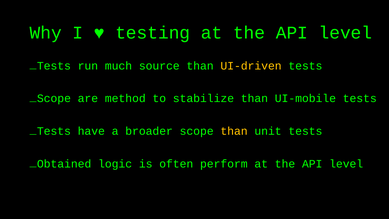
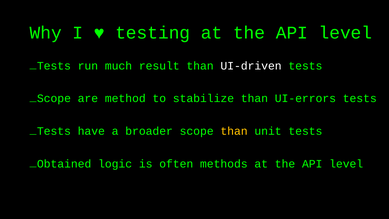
source: source -> result
UI-driven colour: yellow -> white
UI-mobile: UI-mobile -> UI-errors
perform: perform -> methods
